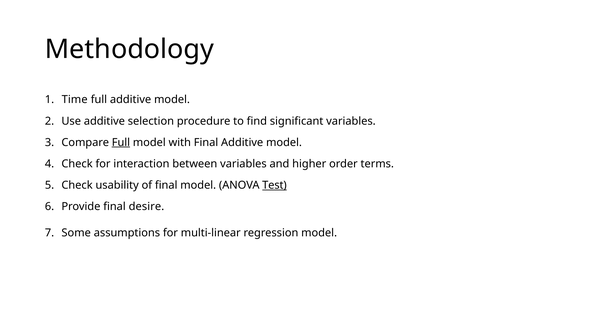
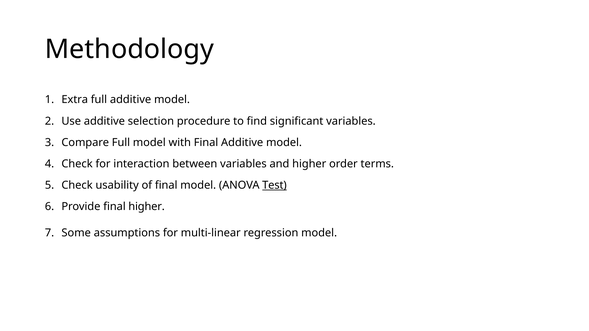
Time: Time -> Extra
Full at (121, 143) underline: present -> none
final desire: desire -> higher
